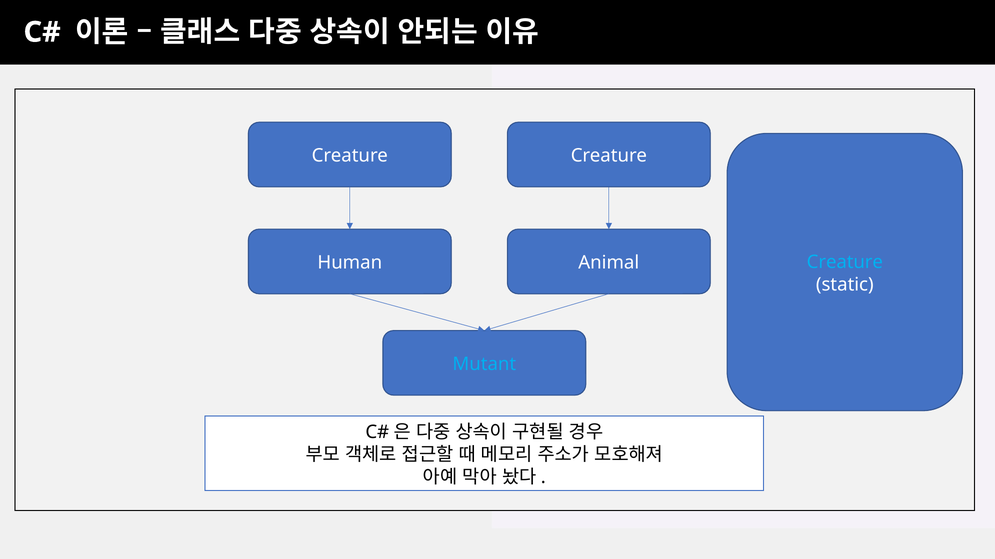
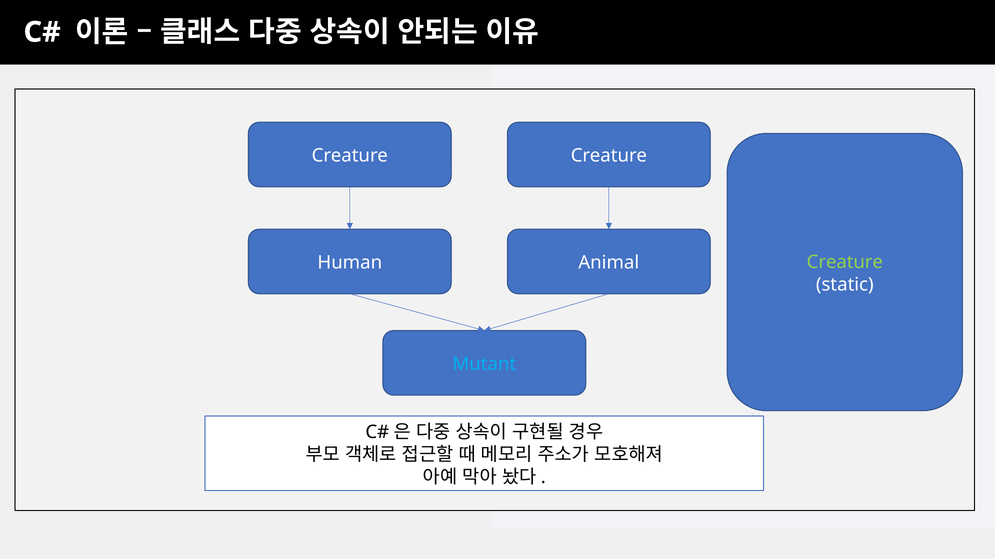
Creature at (845, 262) colour: light blue -> light green
